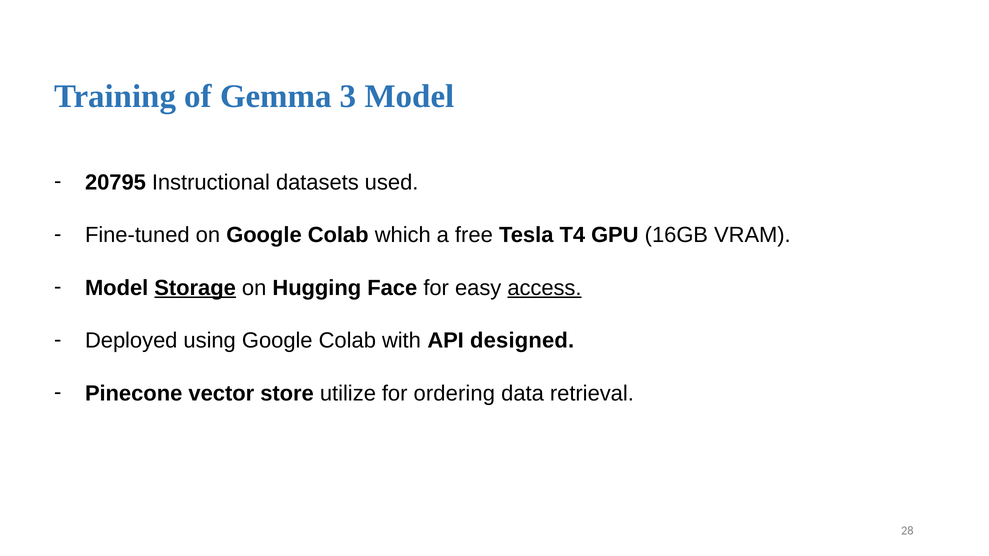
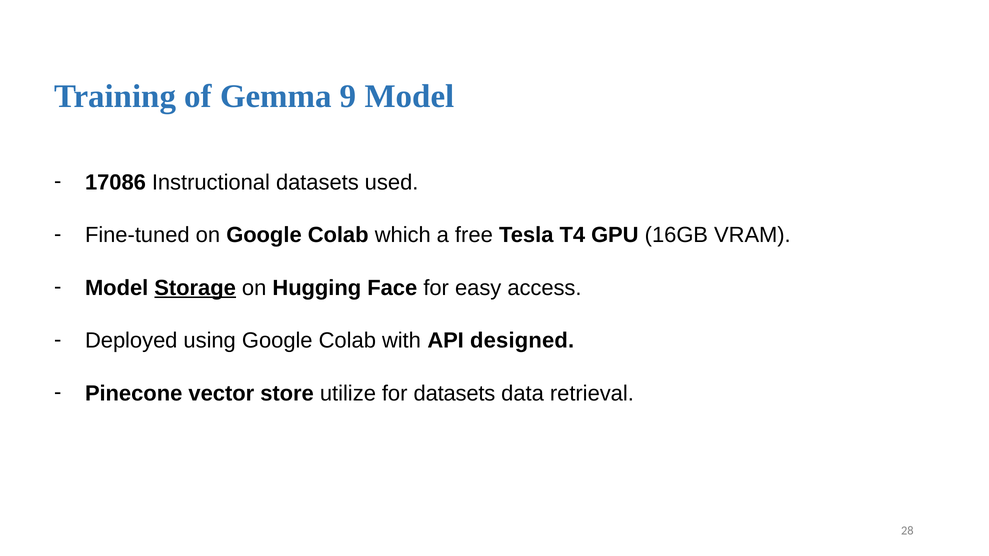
3: 3 -> 9
20795: 20795 -> 17086
access underline: present -> none
for ordering: ordering -> datasets
